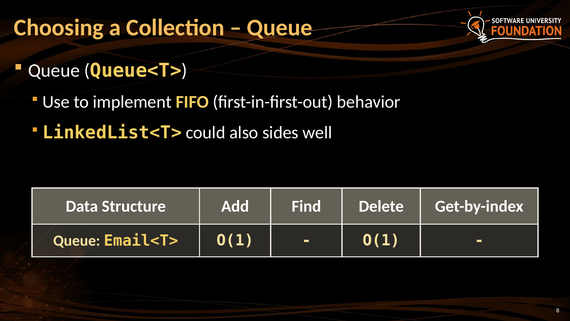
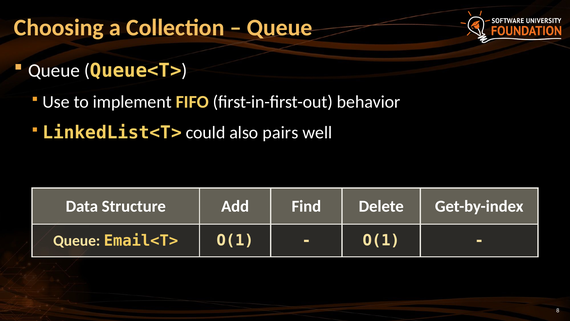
sides: sides -> pairs
